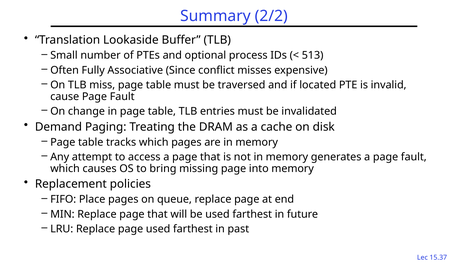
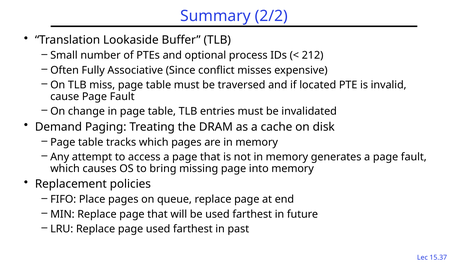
513: 513 -> 212
